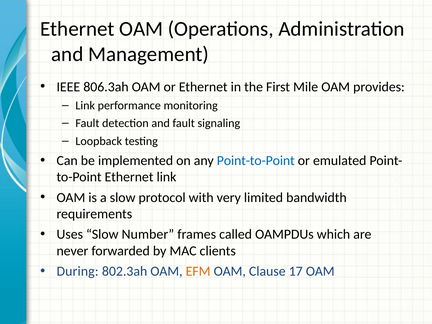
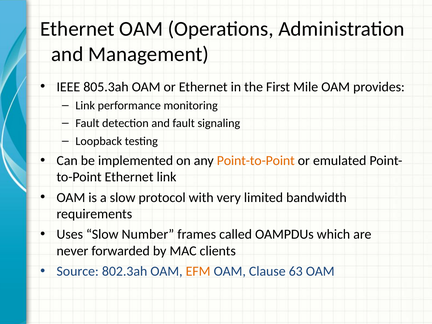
806.3ah: 806.3ah -> 805.3ah
Point-to-Point colour: blue -> orange
During: During -> Source
17: 17 -> 63
